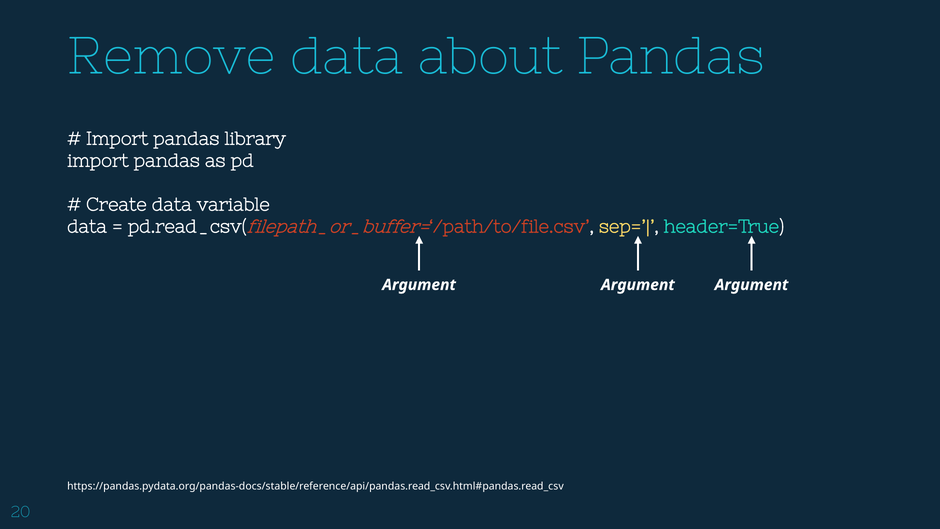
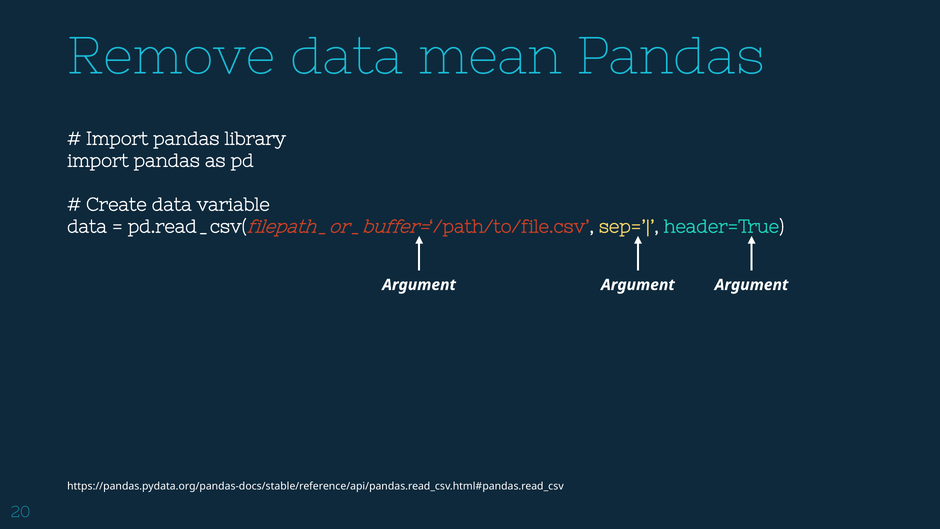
about: about -> mean
